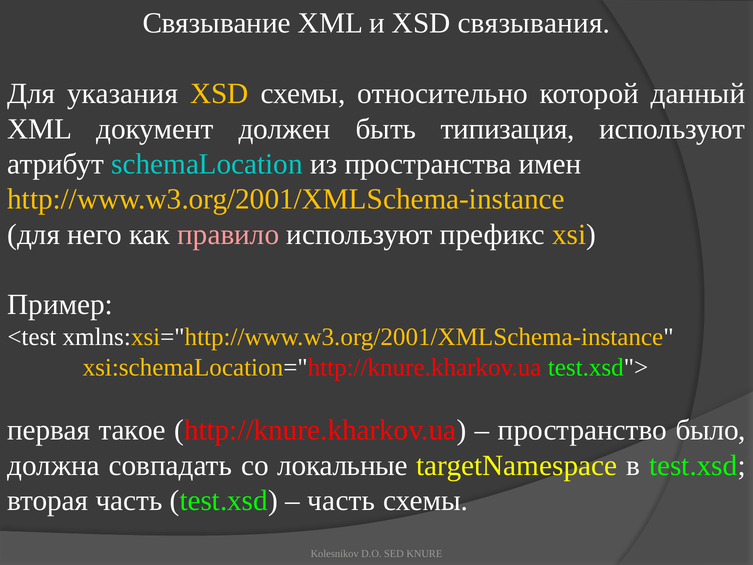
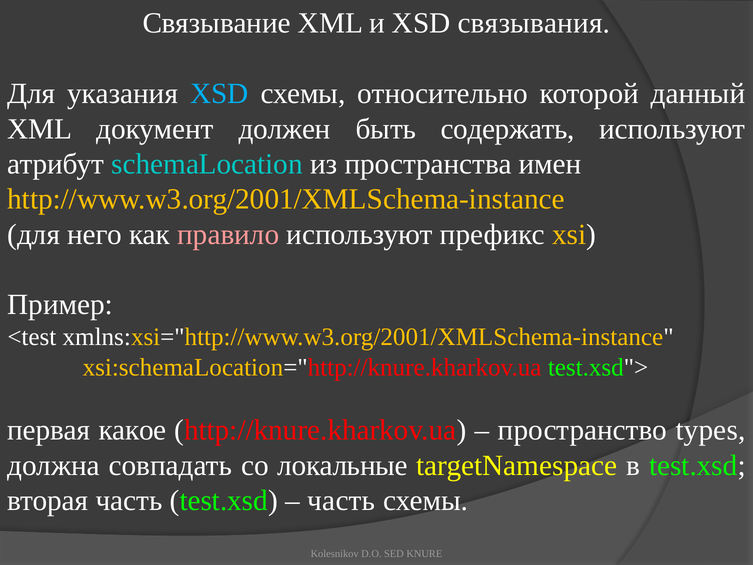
XSD at (219, 94) colour: yellow -> light blue
типизация: типизация -> содержать
такое: такое -> какое
было: было -> types
